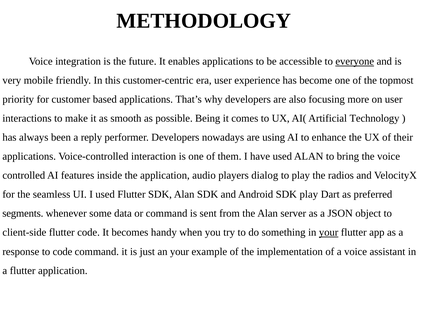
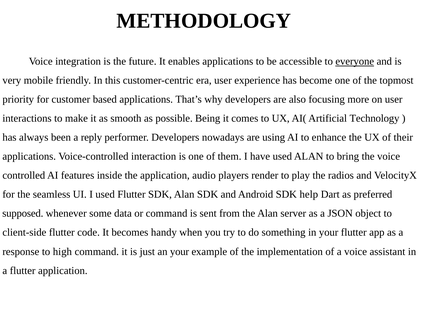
dialog: dialog -> render
SDK play: play -> help
segments: segments -> supposed
your at (329, 232) underline: present -> none
to code: code -> high
